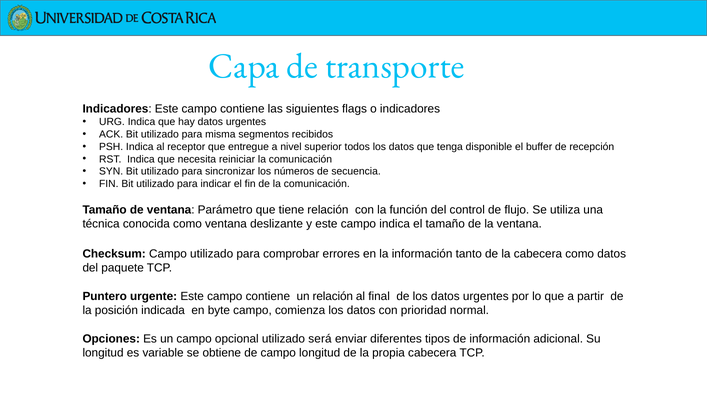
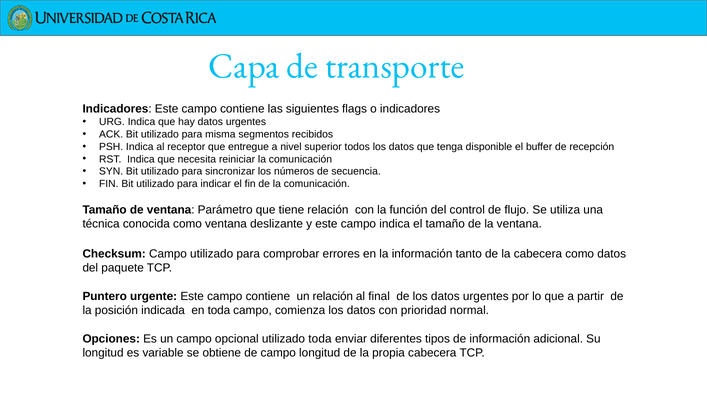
en byte: byte -> toda
utilizado será: será -> toda
